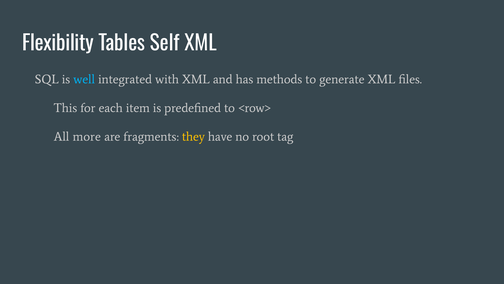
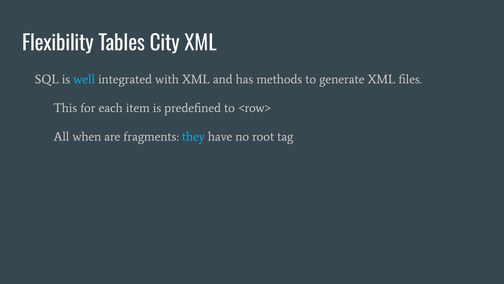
Self: Self -> City
more: more -> when
they colour: yellow -> light blue
